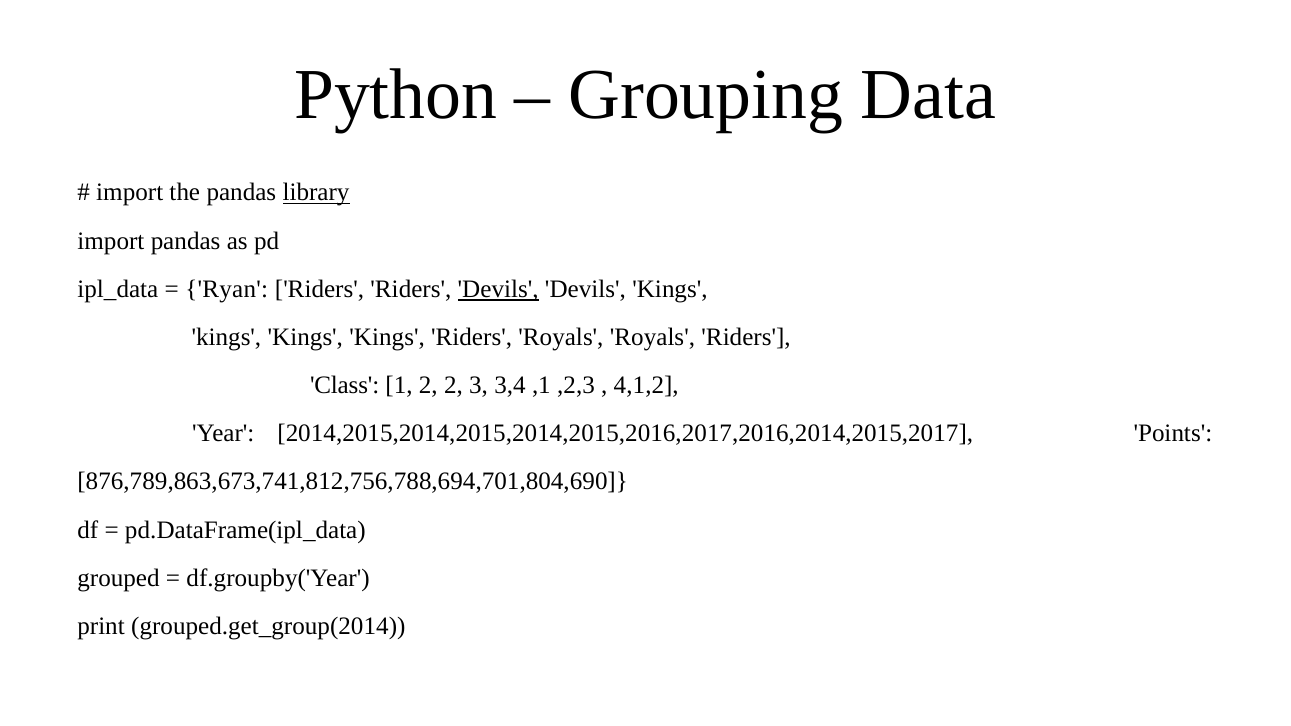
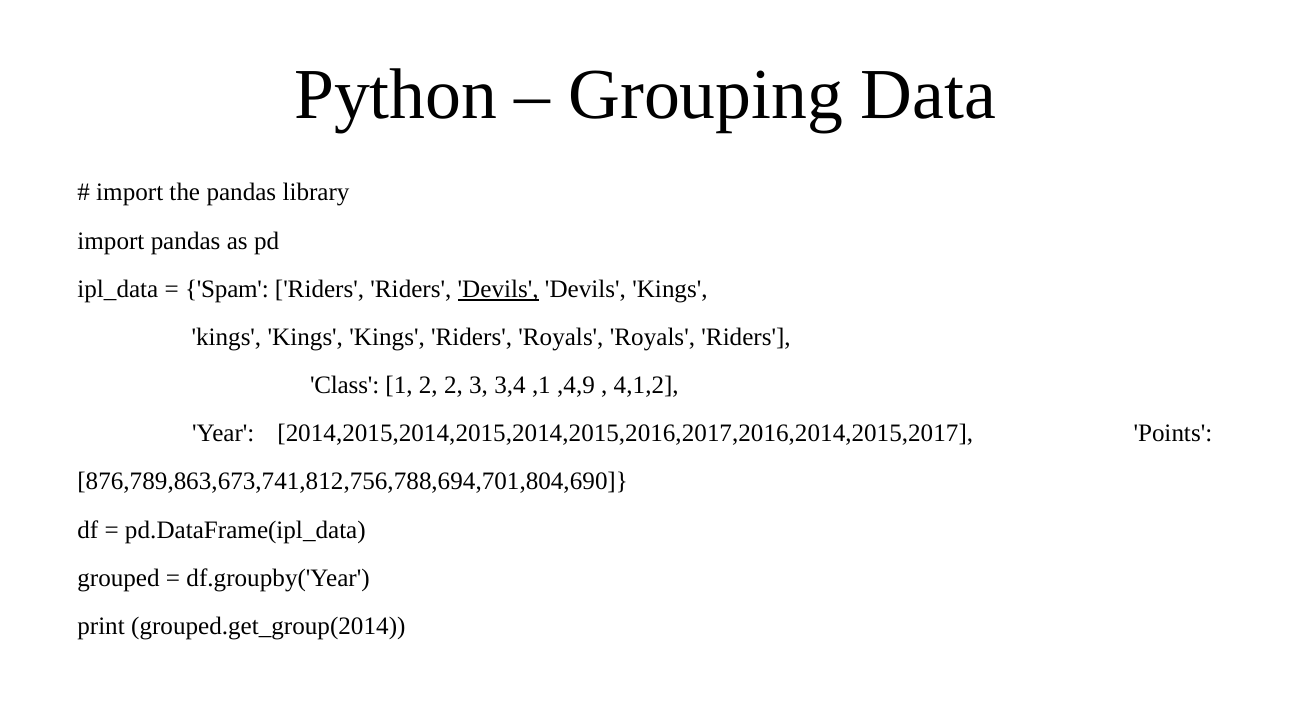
library underline: present -> none
Ryan: Ryan -> Spam
,2,3: ,2,3 -> ,4,9
